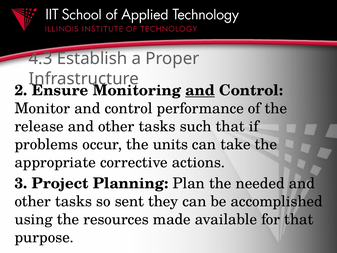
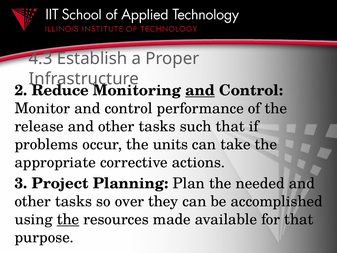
Ensure: Ensure -> Reduce
sent: sent -> over
the at (68, 219) underline: none -> present
